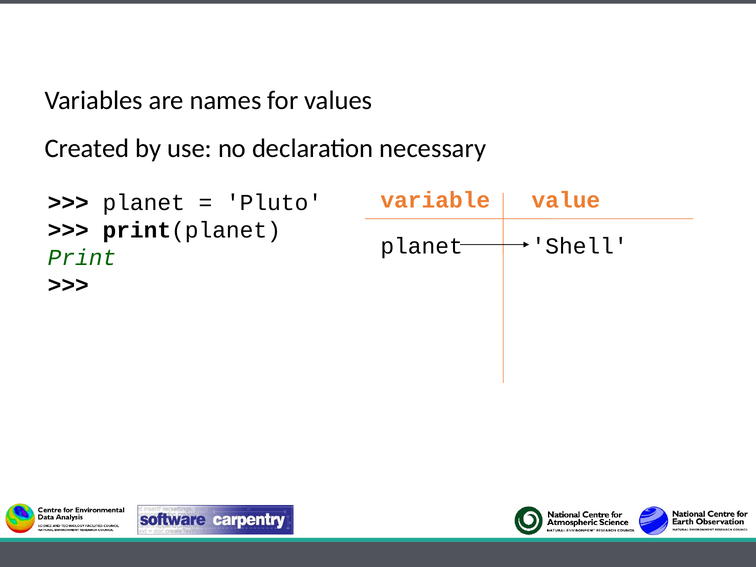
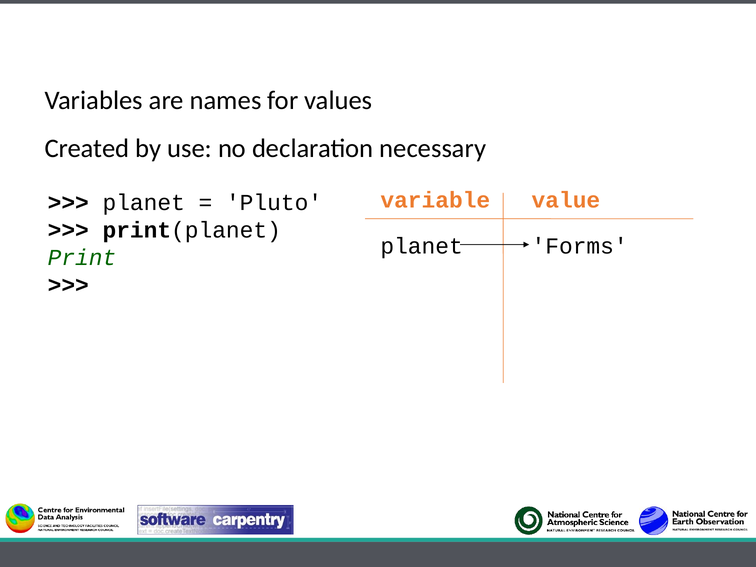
Shell: Shell -> Forms
